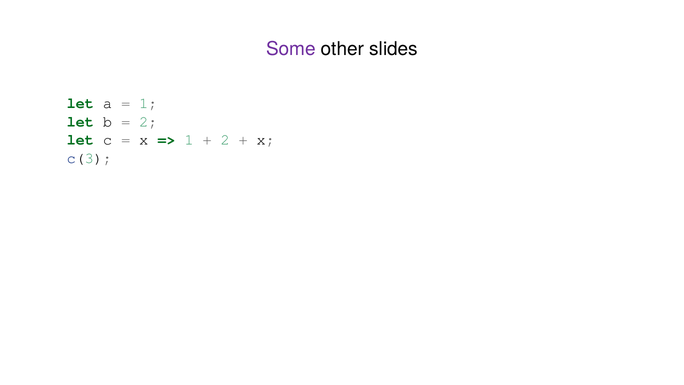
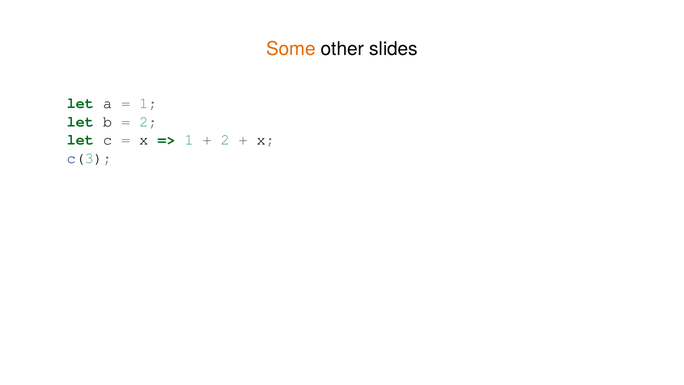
Some colour: purple -> orange
